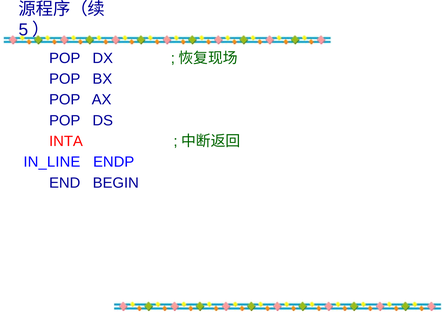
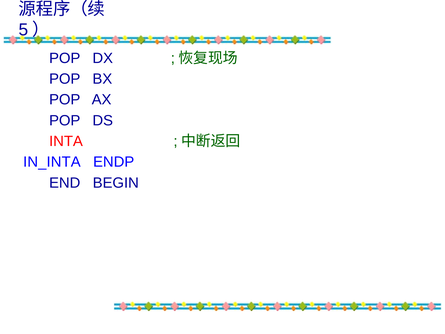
IN_LINE: IN_LINE -> IN_INTA
